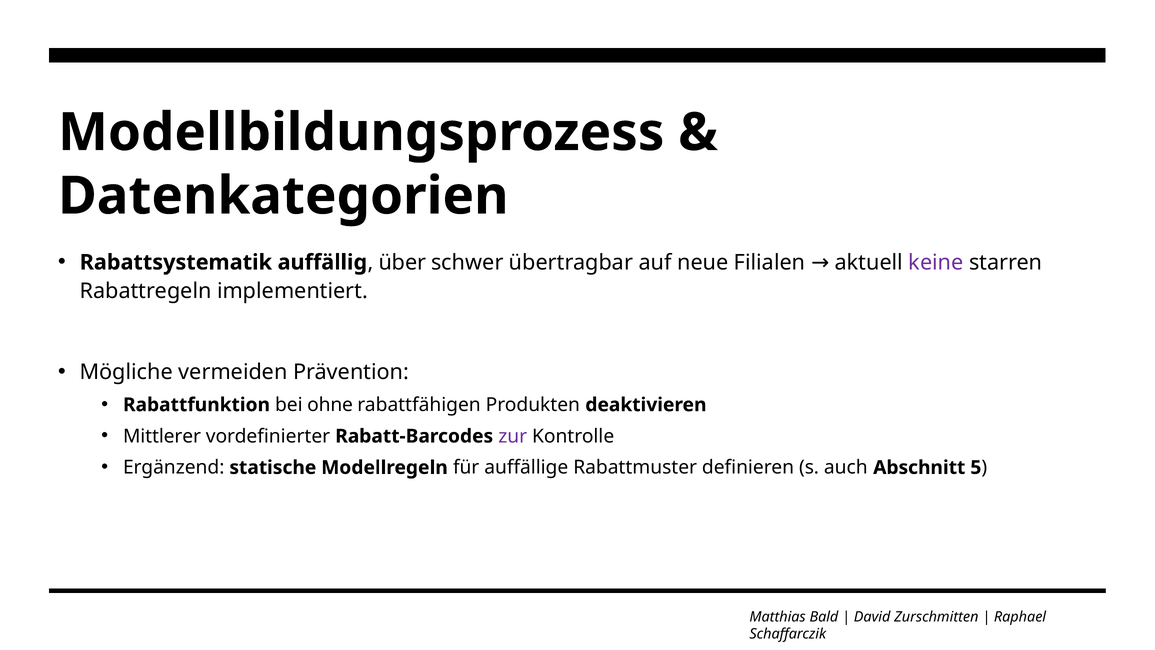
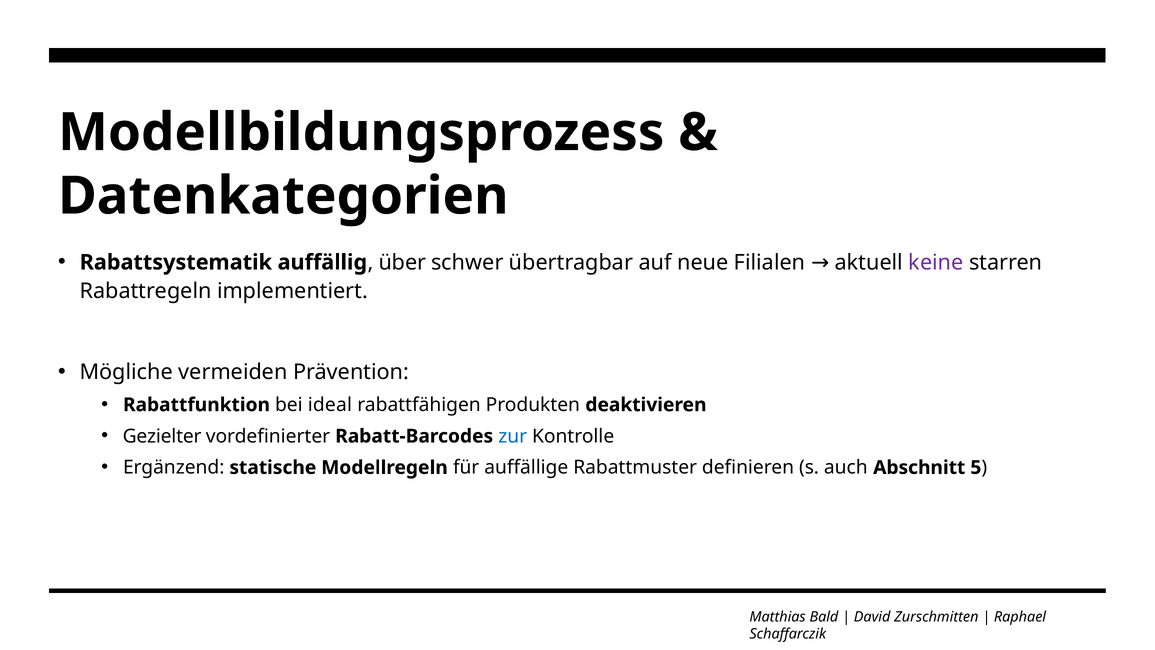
ohne: ohne -> ideal
Mittlerer: Mittlerer -> Gezielter
zur colour: purple -> blue
